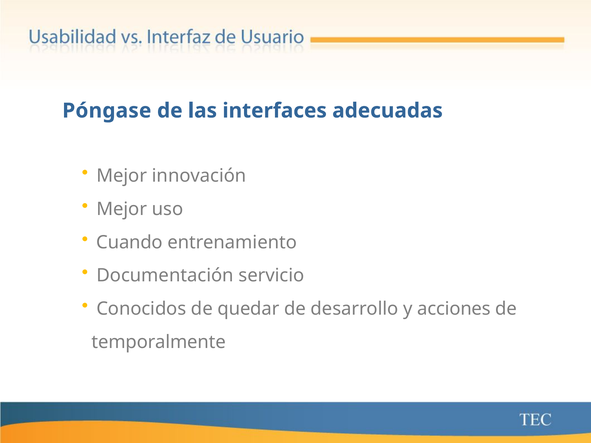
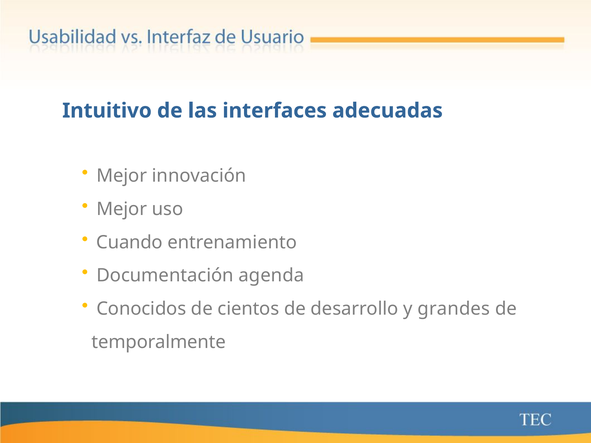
Póngase: Póngase -> Intuitivo
servicio: servicio -> agenda
quedar: quedar -> cientos
acciones: acciones -> grandes
